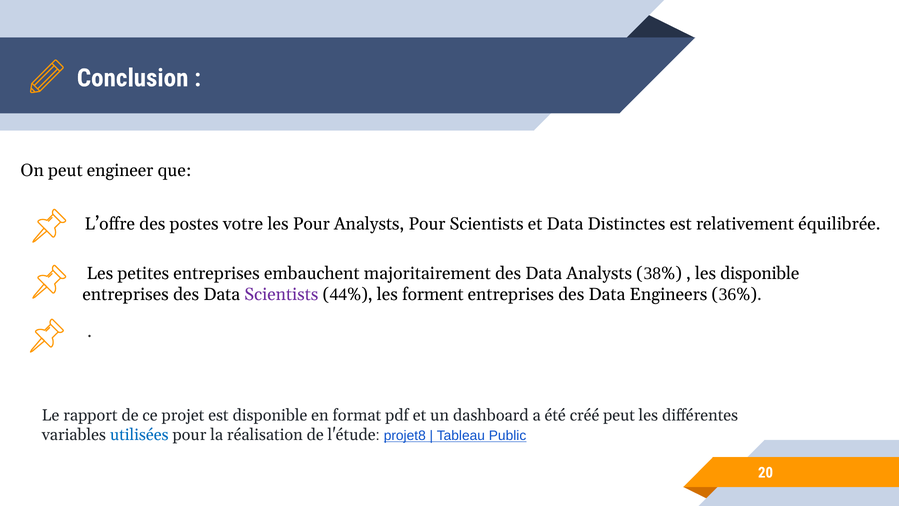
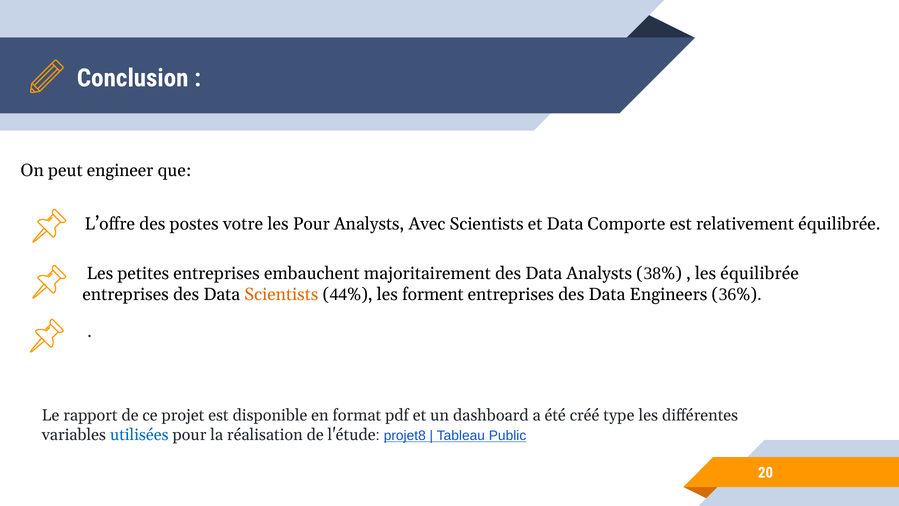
Analysts Pour: Pour -> Avec
Distinctes: Distinctes -> Comporte
disponible at (760, 274): disponible -> équilibrée
Scientists at (281, 295) colour: purple -> orange
créé peut: peut -> type
